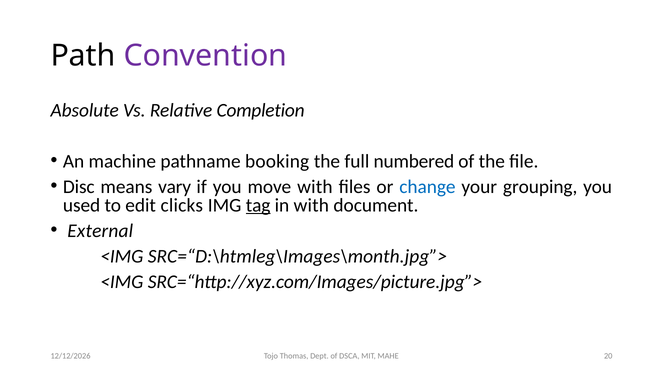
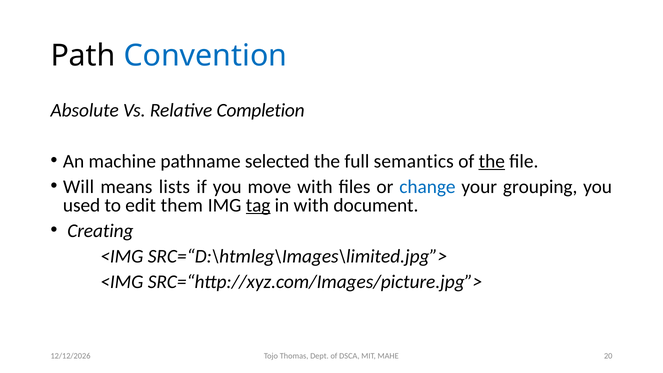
Convention colour: purple -> blue
booking: booking -> selected
numbered: numbered -> semantics
the at (492, 161) underline: none -> present
Disc: Disc -> Will
vary: vary -> lists
clicks: clicks -> them
External: External -> Creating
SRC=“D:\htmleg\Images\month.jpg”>: SRC=“D:\htmleg\Images\month.jpg”> -> SRC=“D:\htmleg\Images\limited.jpg”>
